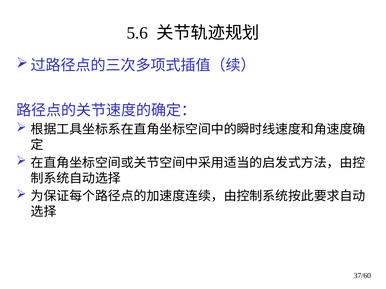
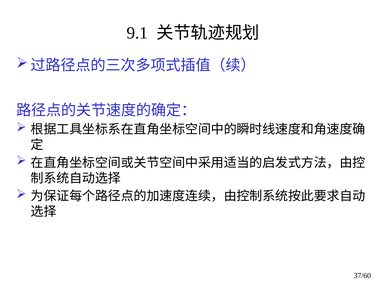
5.6: 5.6 -> 9.1
